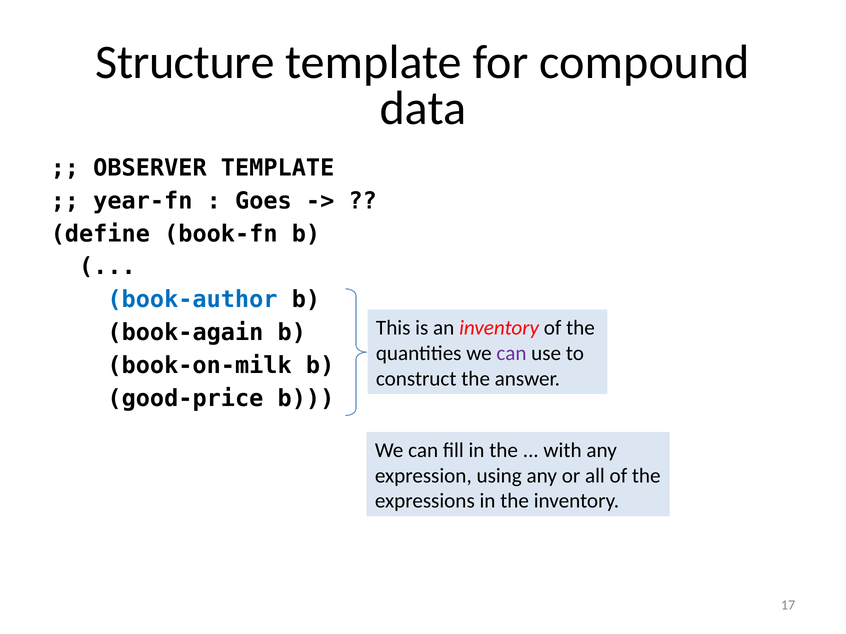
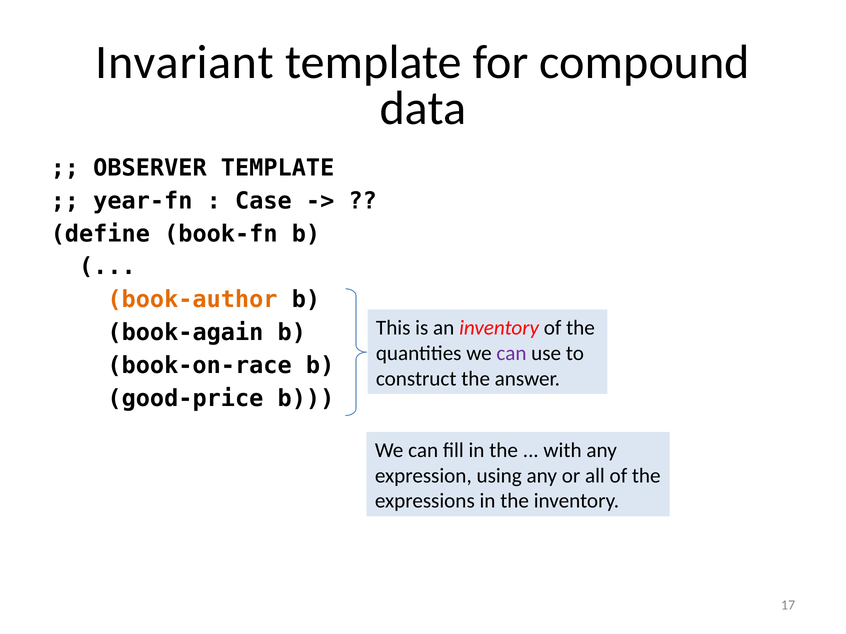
Structure: Structure -> Invariant
Goes: Goes -> Case
book-author colour: blue -> orange
book-on-milk: book-on-milk -> book-on-race
